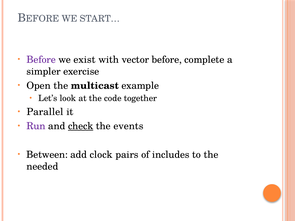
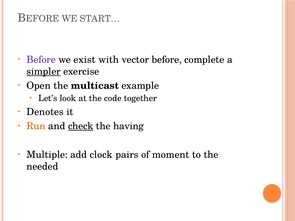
simpler underline: none -> present
Parallel: Parallel -> Denotes
Run colour: purple -> orange
events: events -> having
Between: Between -> Multiple
includes: includes -> moment
